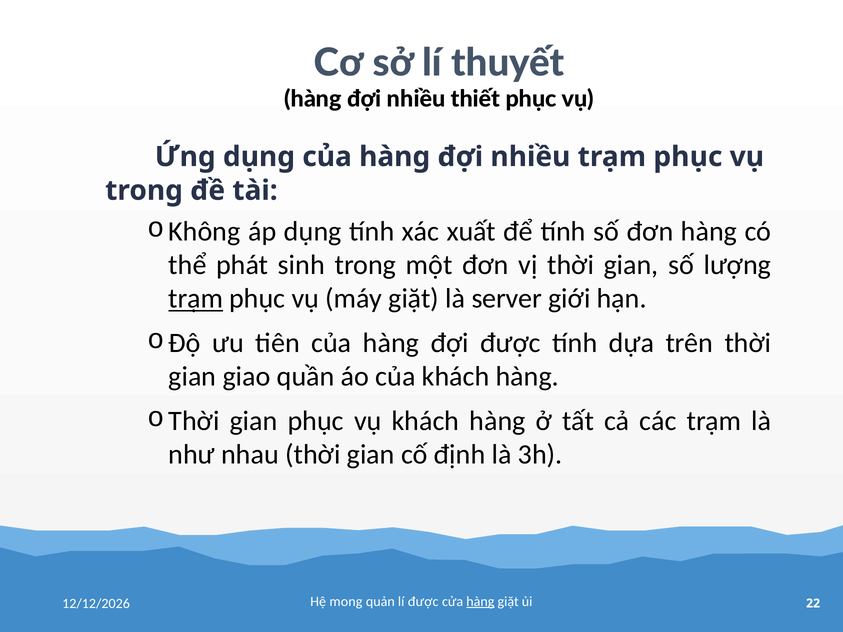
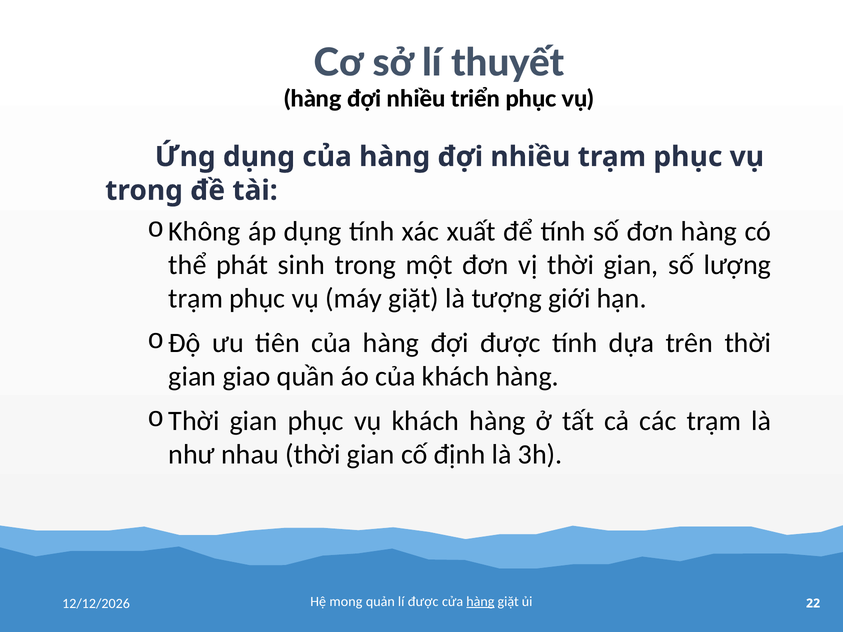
thiết: thiết -> triển
trạm at (196, 299) underline: present -> none
server: server -> tượng
